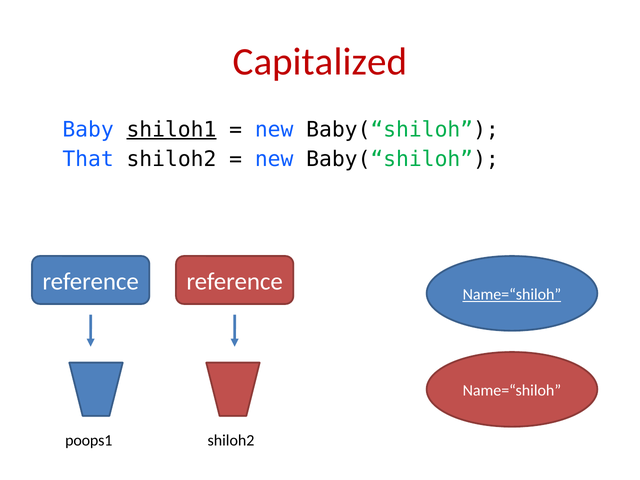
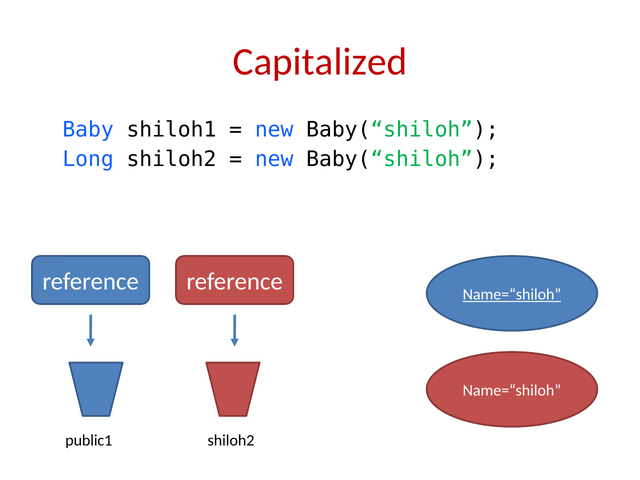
shiloh1 underline: present -> none
That: That -> Long
poops1: poops1 -> public1
